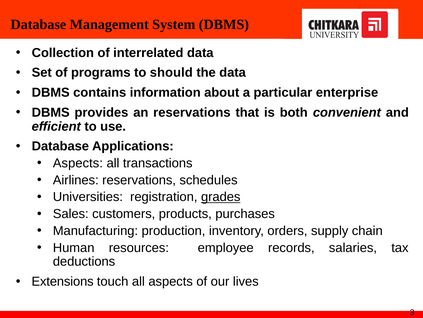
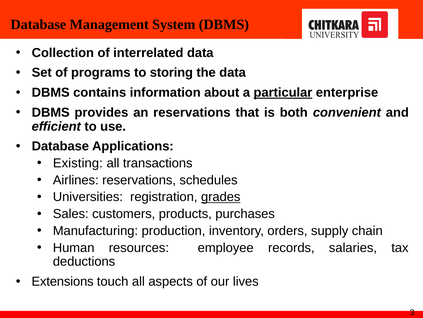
should: should -> storing
particular underline: none -> present
Aspects at (78, 163): Aspects -> Existing
